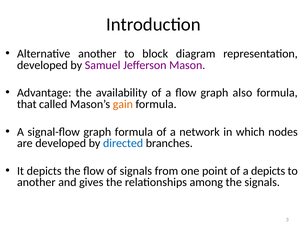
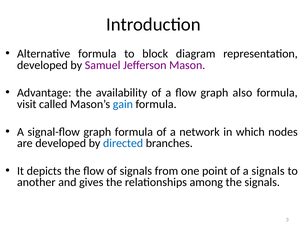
Alternative another: another -> formula
that: that -> visit
gain colour: orange -> blue
a depicts: depicts -> signals
